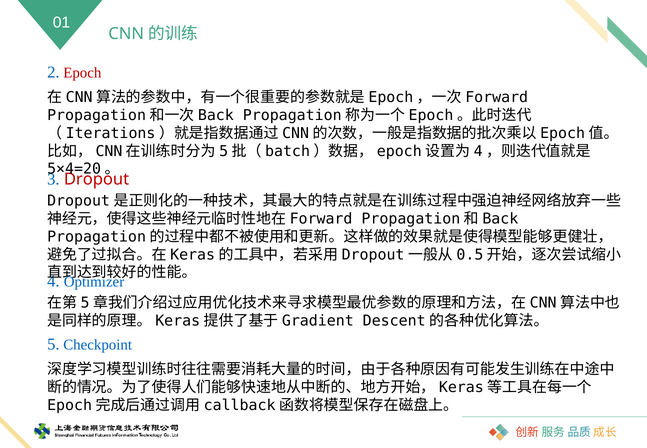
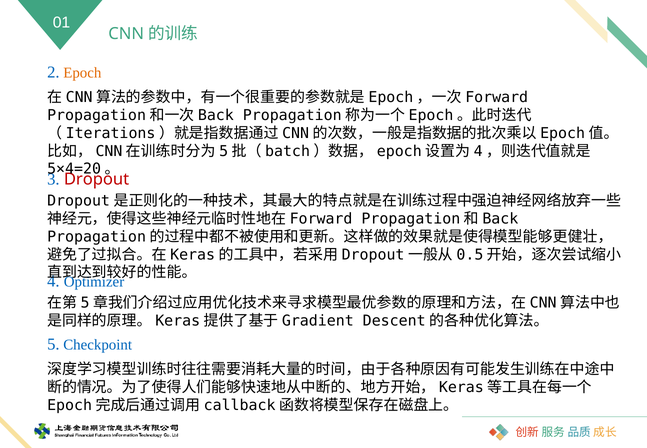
Epoch colour: red -> orange
